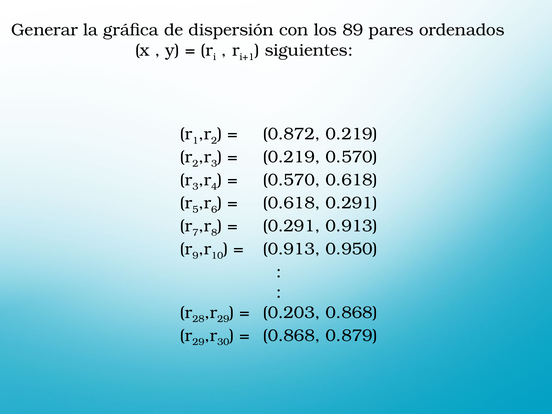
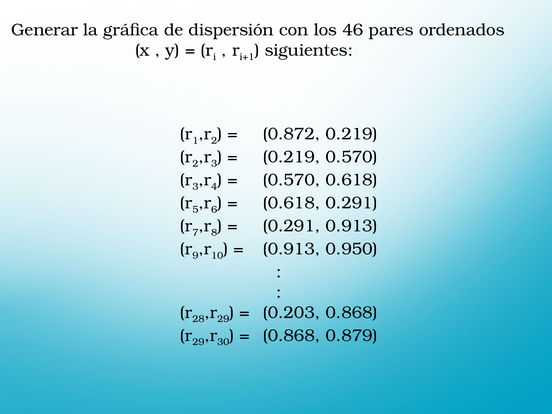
89: 89 -> 46
